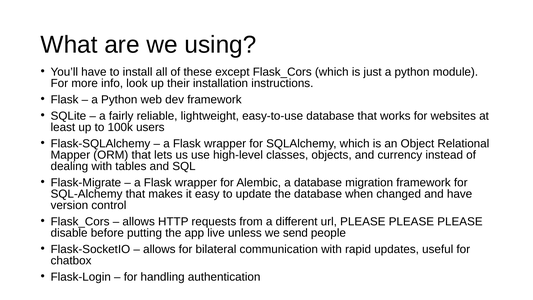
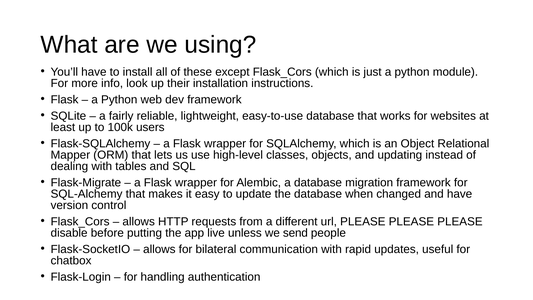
currency: currency -> updating
